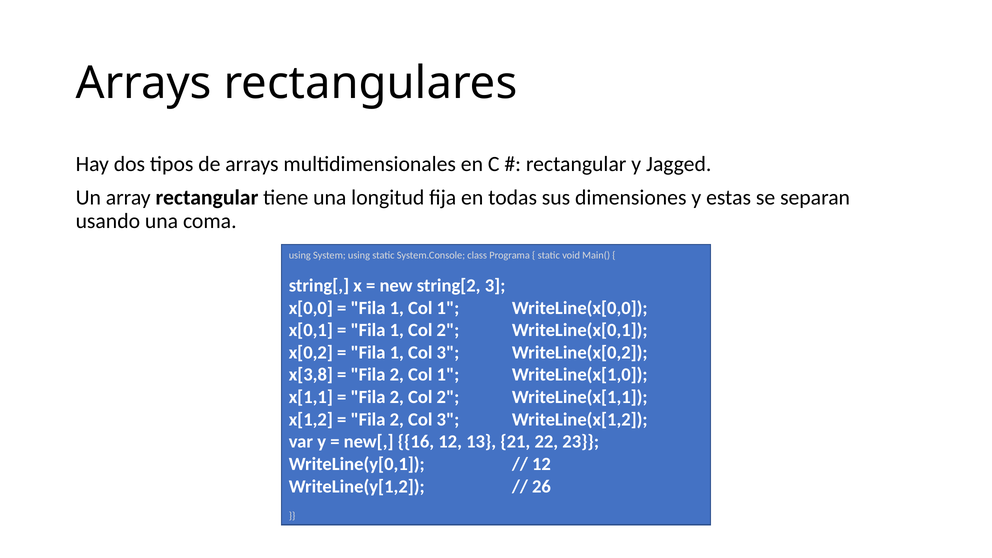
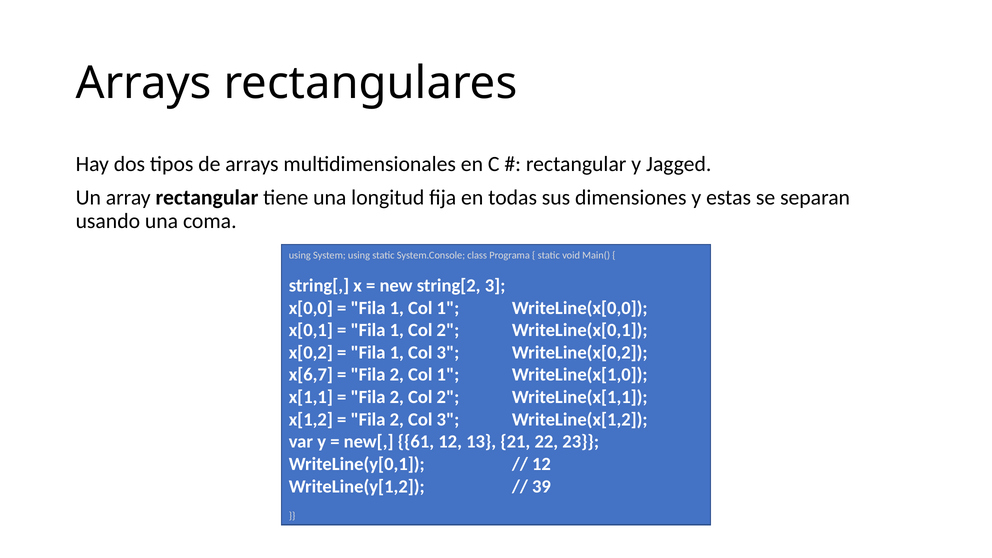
x[3,8: x[3,8 -> x[6,7
16: 16 -> 61
26: 26 -> 39
